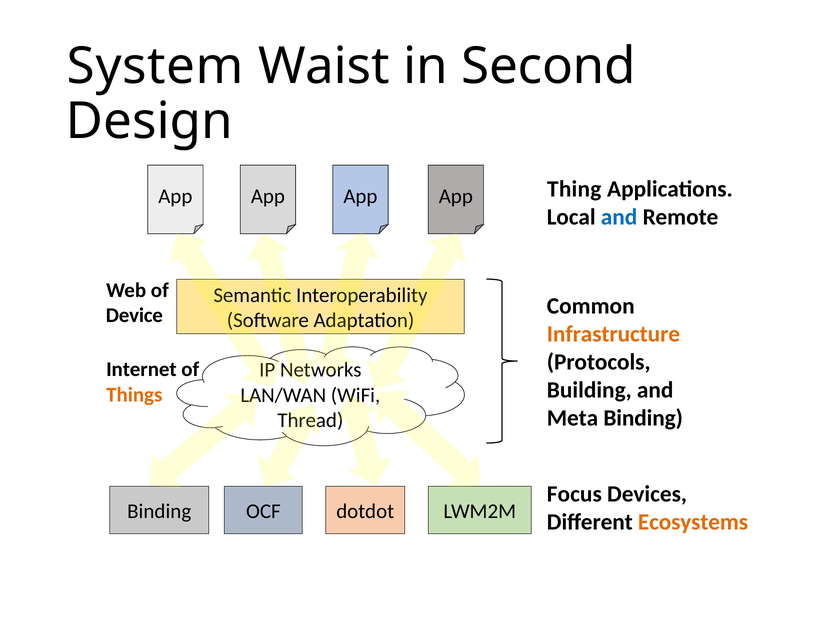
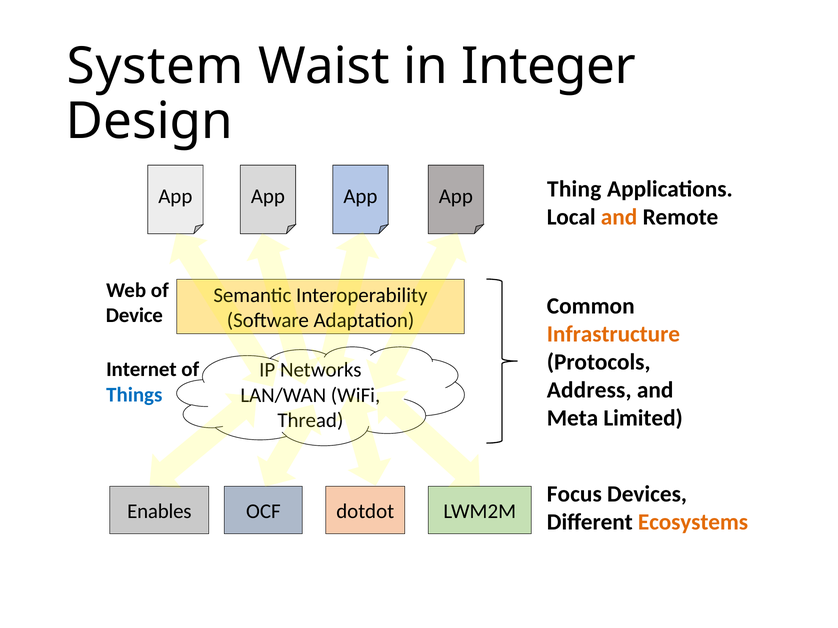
Second: Second -> Integer
and at (619, 217) colour: blue -> orange
Building: Building -> Address
Things colour: orange -> blue
Meta Binding: Binding -> Limited
Binding at (159, 512): Binding -> Enables
